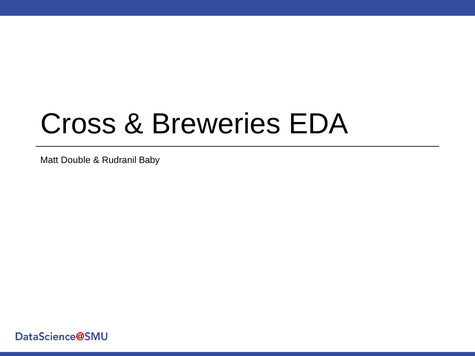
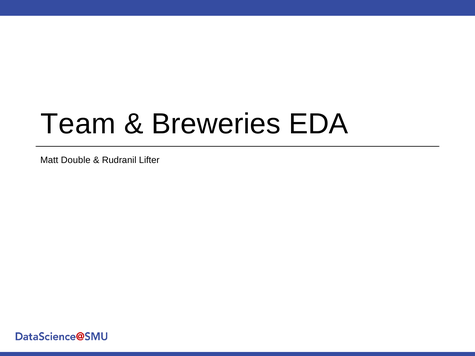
Cross: Cross -> Team
Baby: Baby -> Lifter
